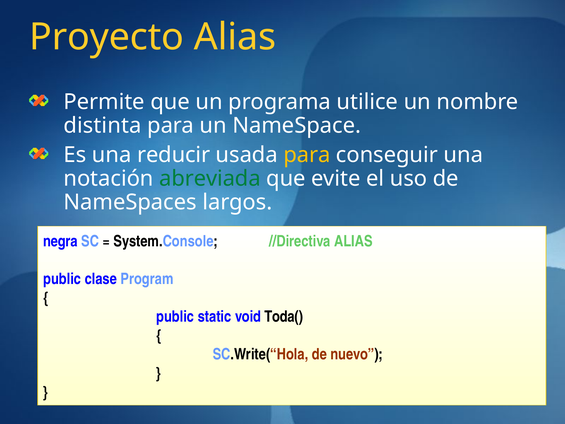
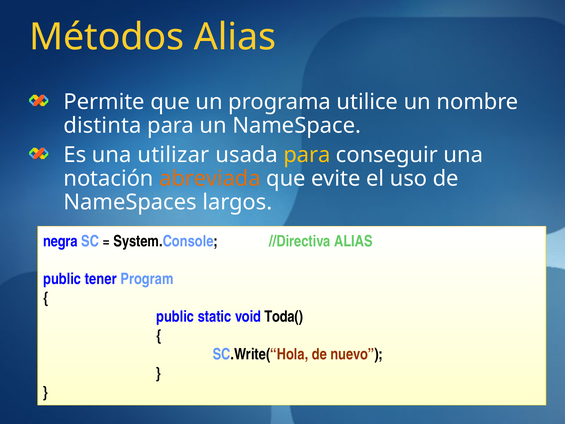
Proyecto: Proyecto -> Métodos
reducir: reducir -> utilizar
abreviada colour: green -> orange
clase: clase -> tener
